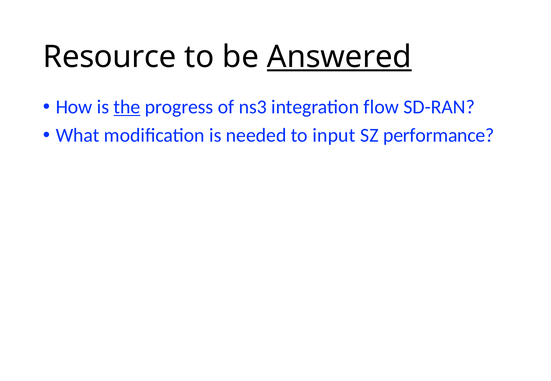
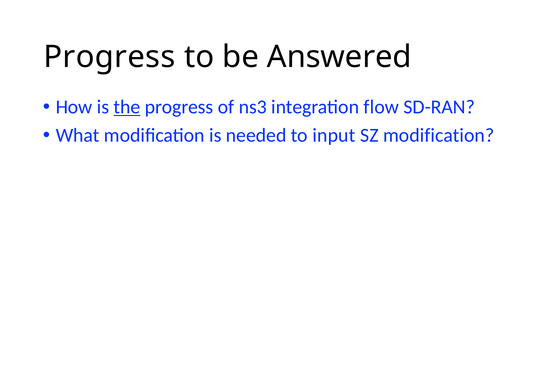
Resource at (110, 57): Resource -> Progress
Answered underline: present -> none
SZ performance: performance -> modification
